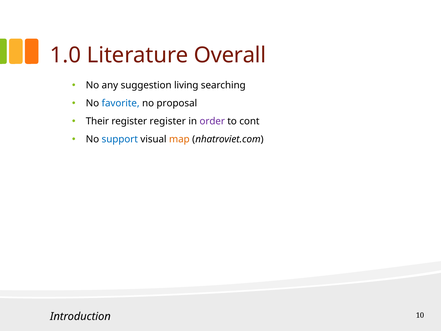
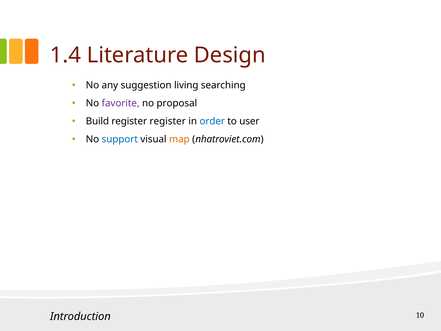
1.0: 1.0 -> 1.4
Overall: Overall -> Design
favorite colour: blue -> purple
Their: Their -> Build
order colour: purple -> blue
cont: cont -> user
